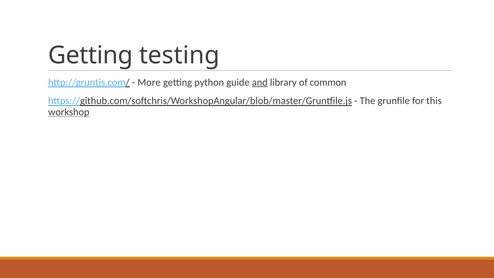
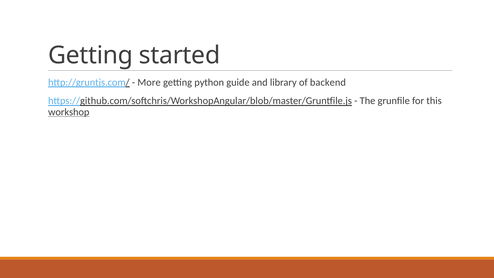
testing: testing -> started
and underline: present -> none
common: common -> backend
